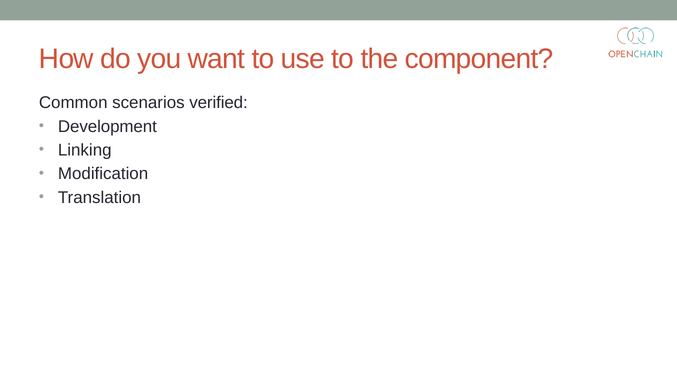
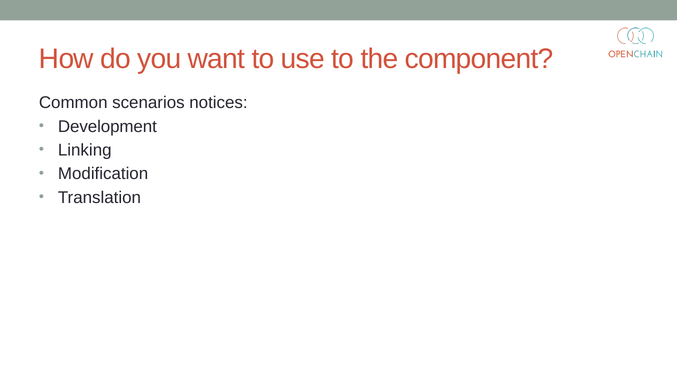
verified: verified -> notices
